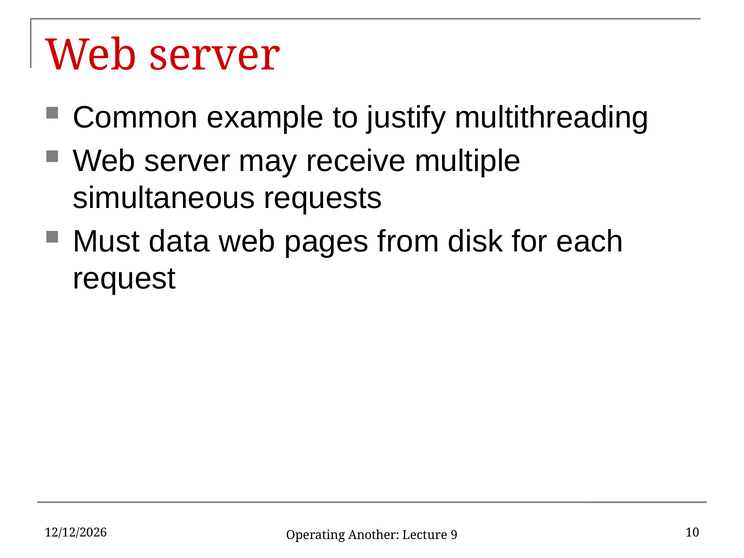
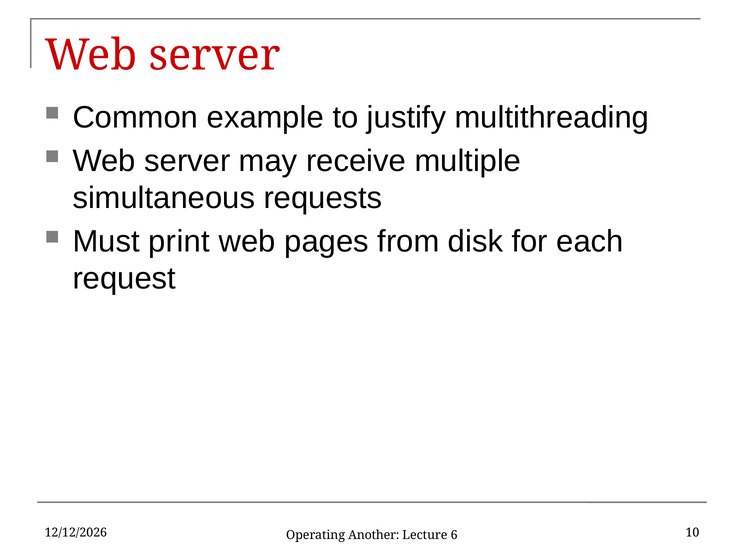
data: data -> print
9: 9 -> 6
